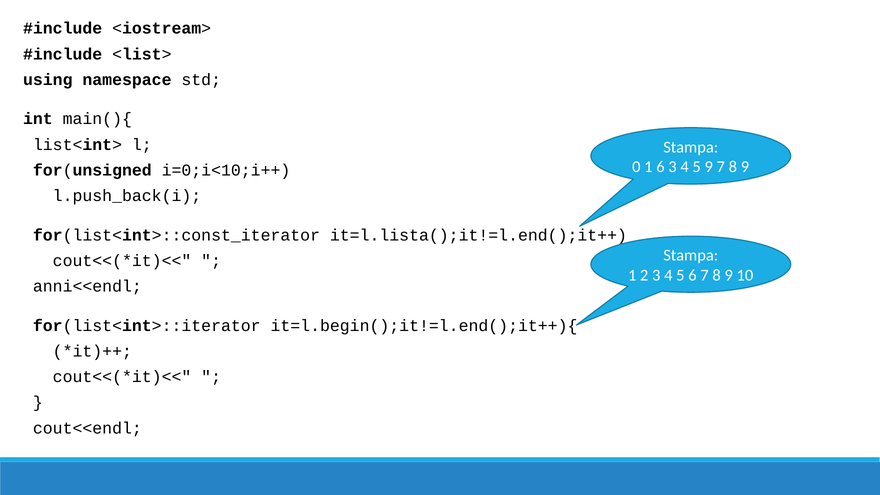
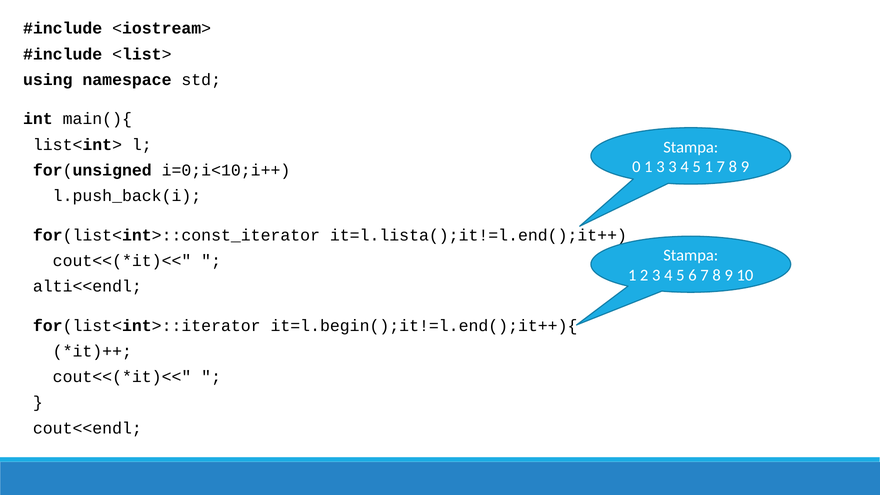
1 6: 6 -> 3
5 9: 9 -> 1
anni<<endl: anni<<endl -> alti<<endl
